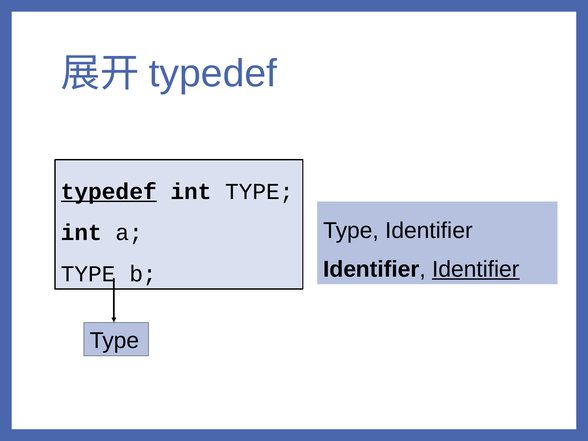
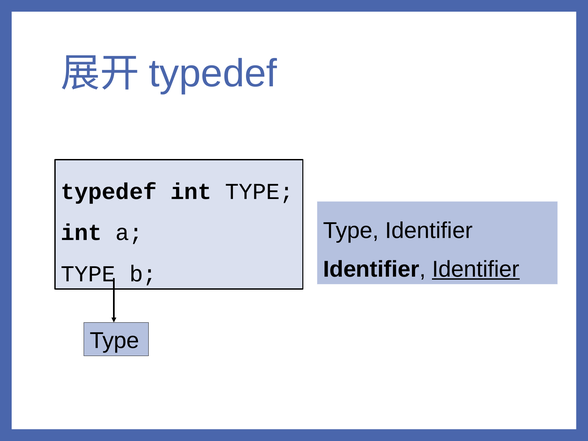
typedef at (109, 192) underline: present -> none
